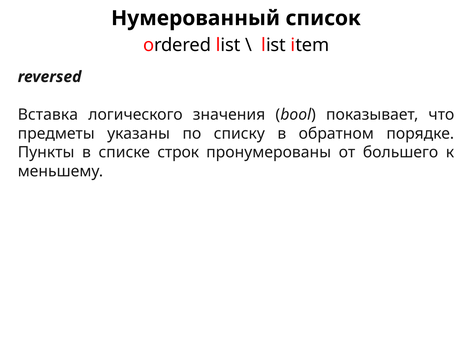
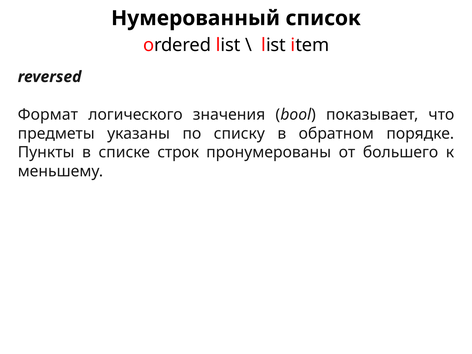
Вставка: Вставка -> Формат
